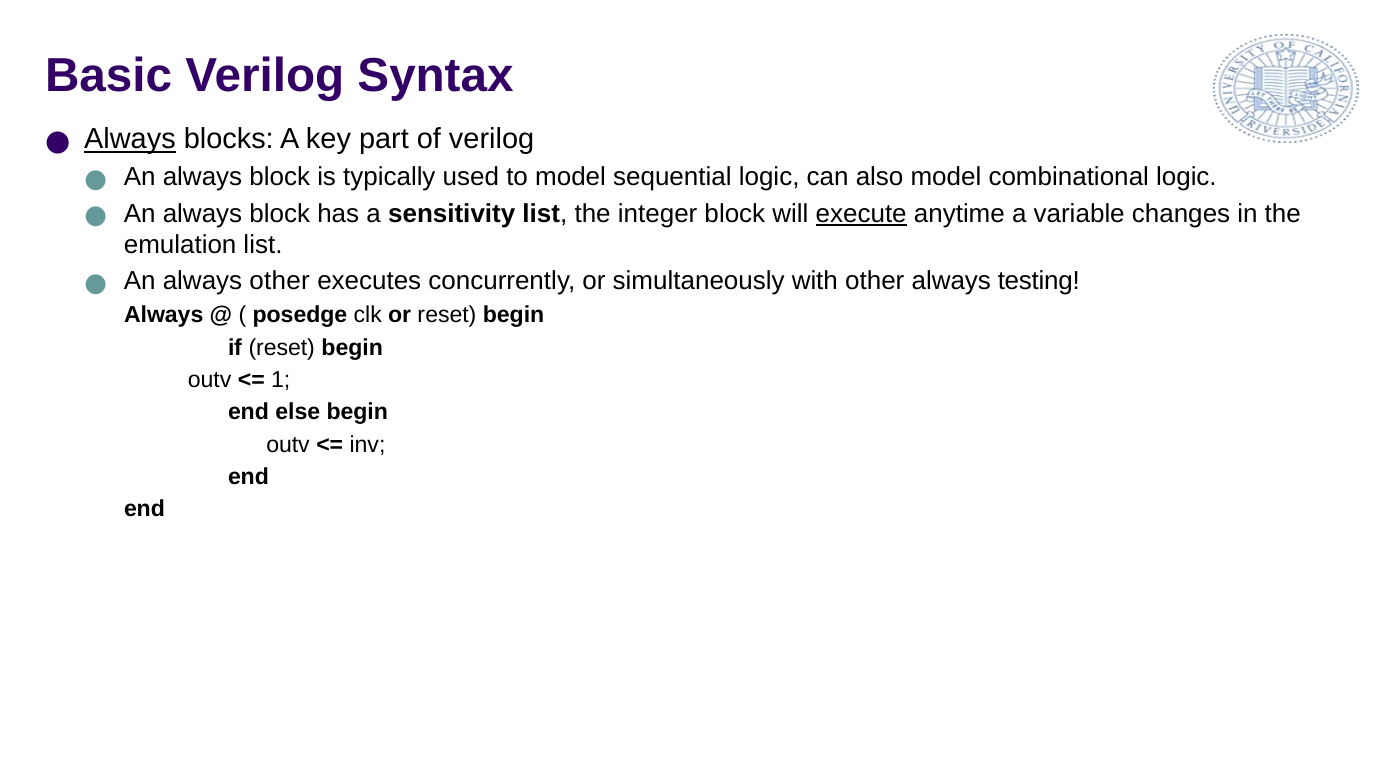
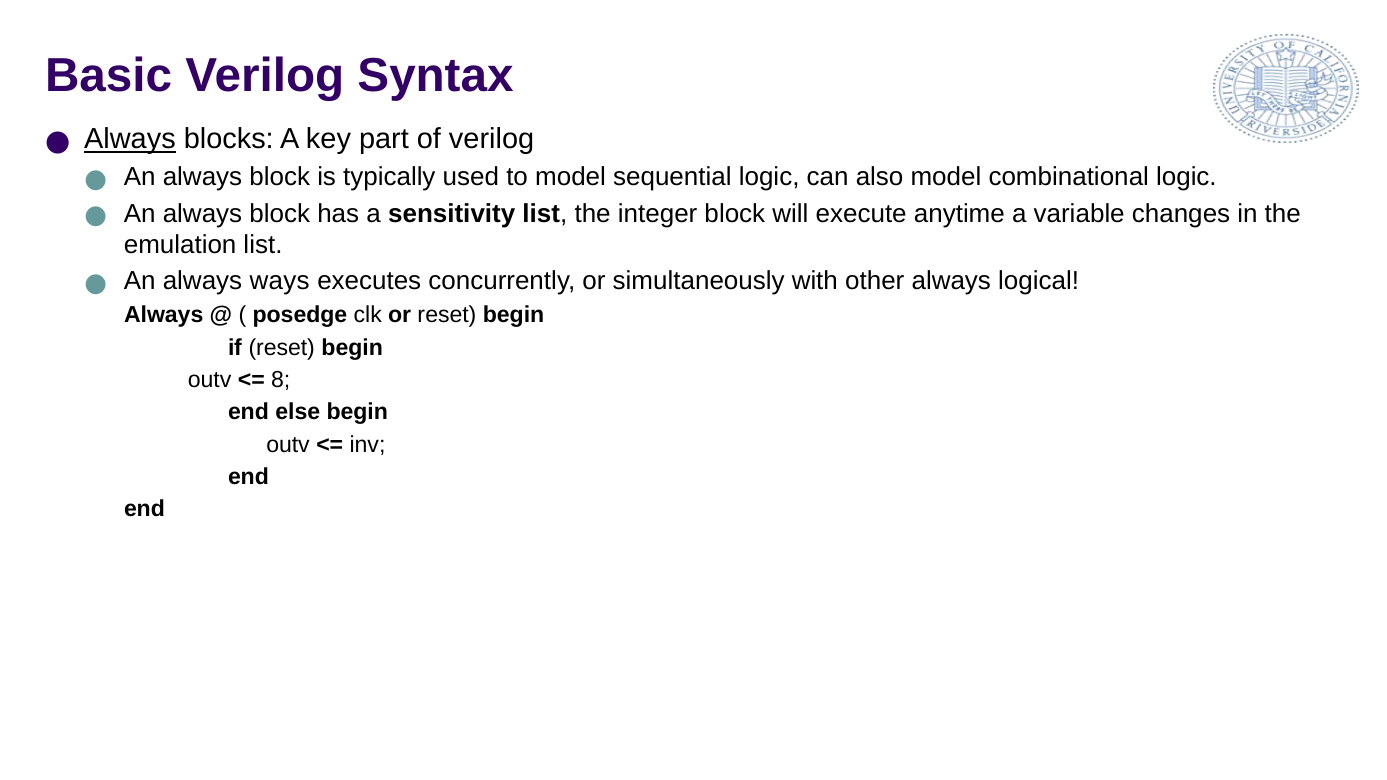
execute underline: present -> none
always other: other -> ways
testing: testing -> logical
1: 1 -> 8
